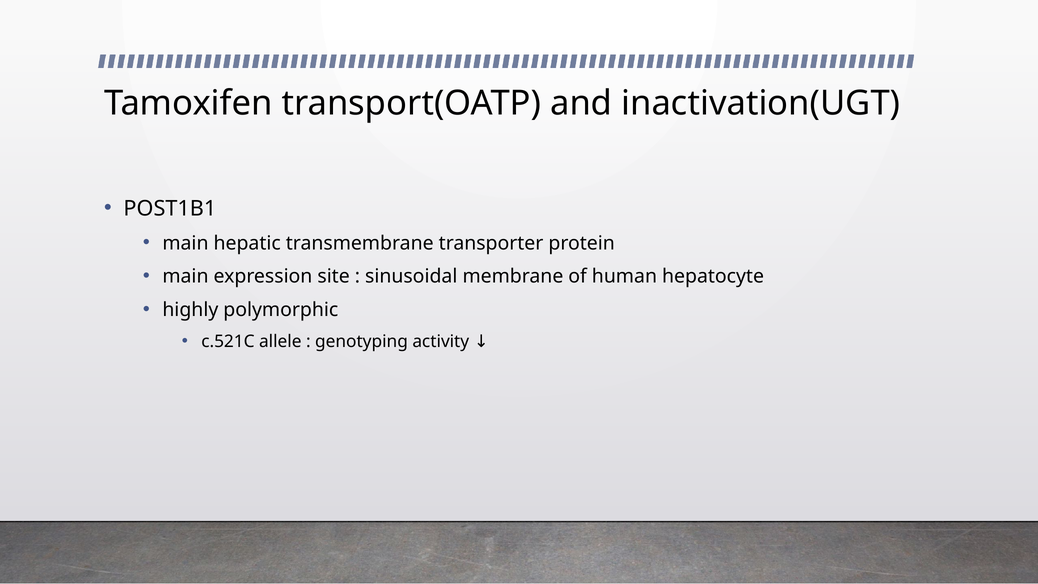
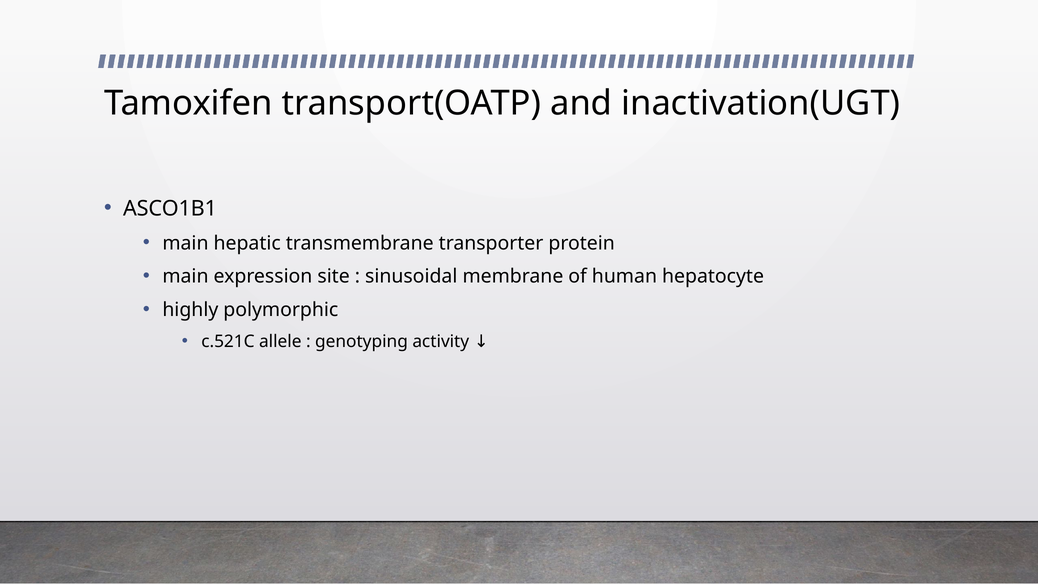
POST1B1: POST1B1 -> ASCO1B1
